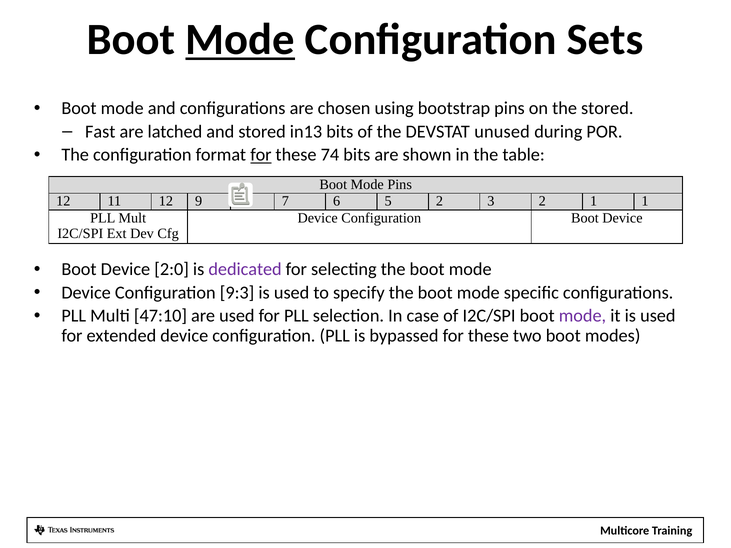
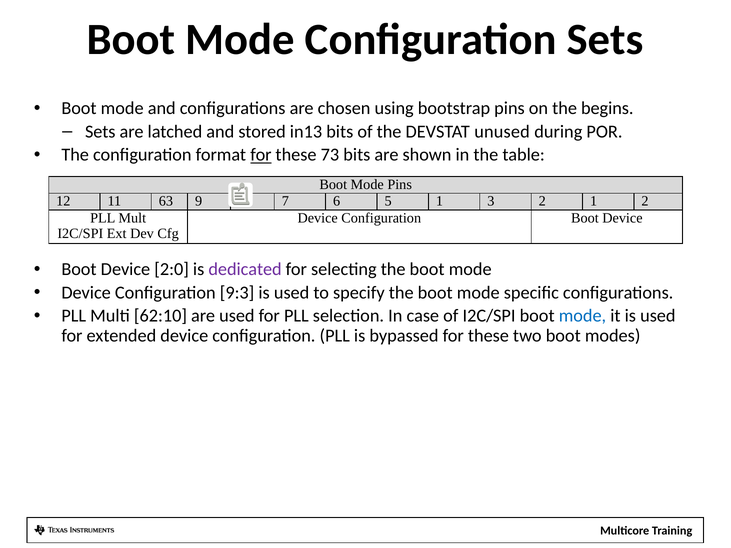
Mode at (240, 40) underline: present -> none
the stored: stored -> begins
Fast at (100, 132): Fast -> Sets
74: 74 -> 73
11 12: 12 -> 63
5 2: 2 -> 1
1 1: 1 -> 2
47:10: 47:10 -> 62:10
mode at (582, 316) colour: purple -> blue
